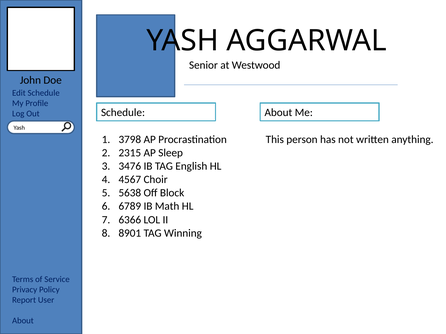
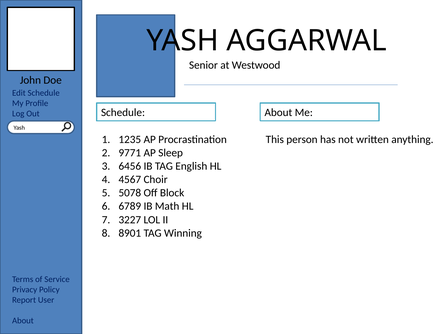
3798: 3798 -> 1235
2315: 2315 -> 9771
3476: 3476 -> 6456
5638: 5638 -> 5078
6366: 6366 -> 3227
